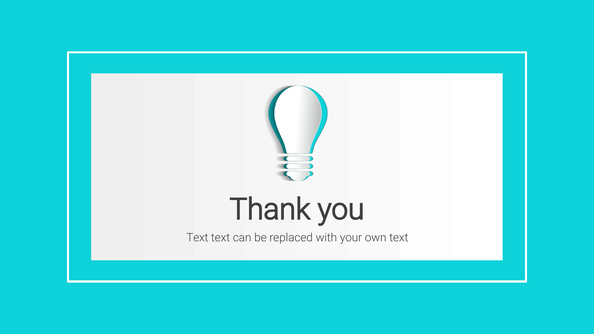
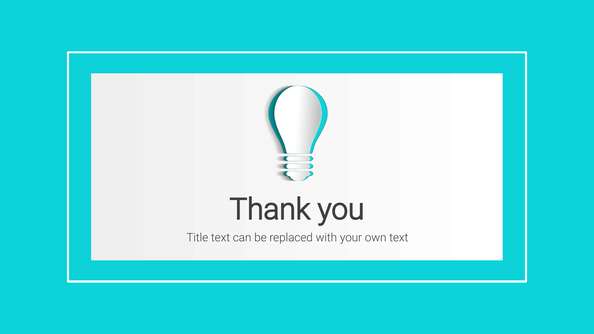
Text at (197, 238): Text -> Title
